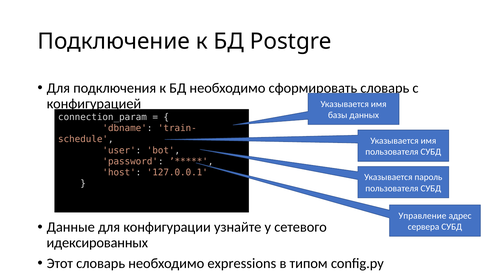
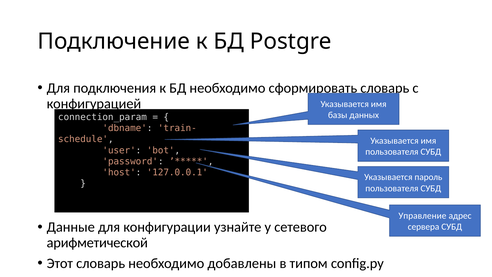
идексированных: идексированных -> арифметической
expressions: expressions -> добавлены
